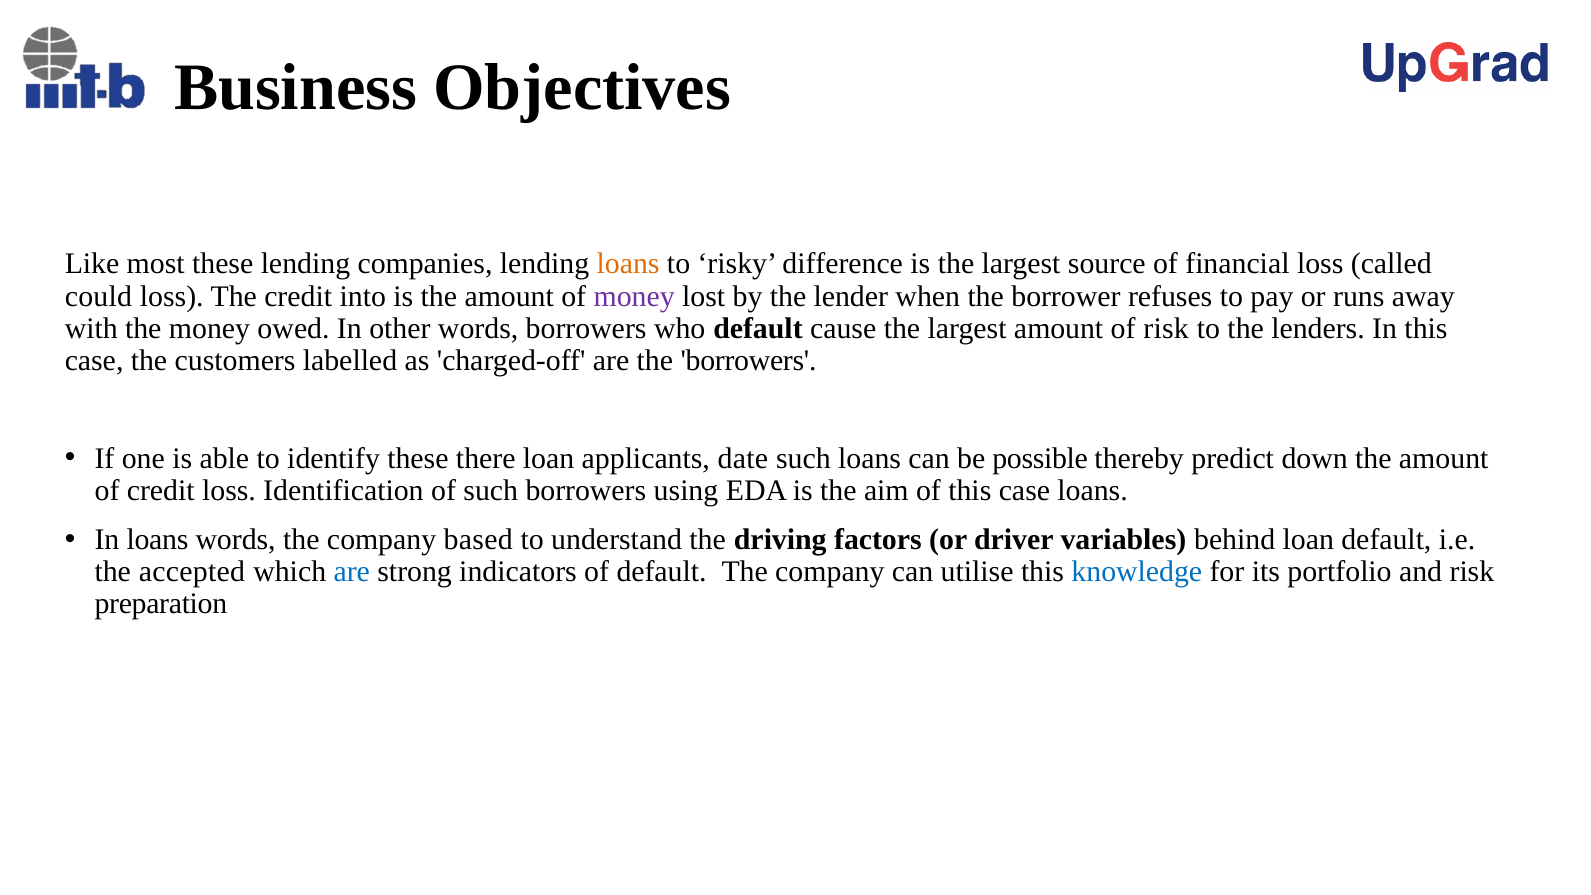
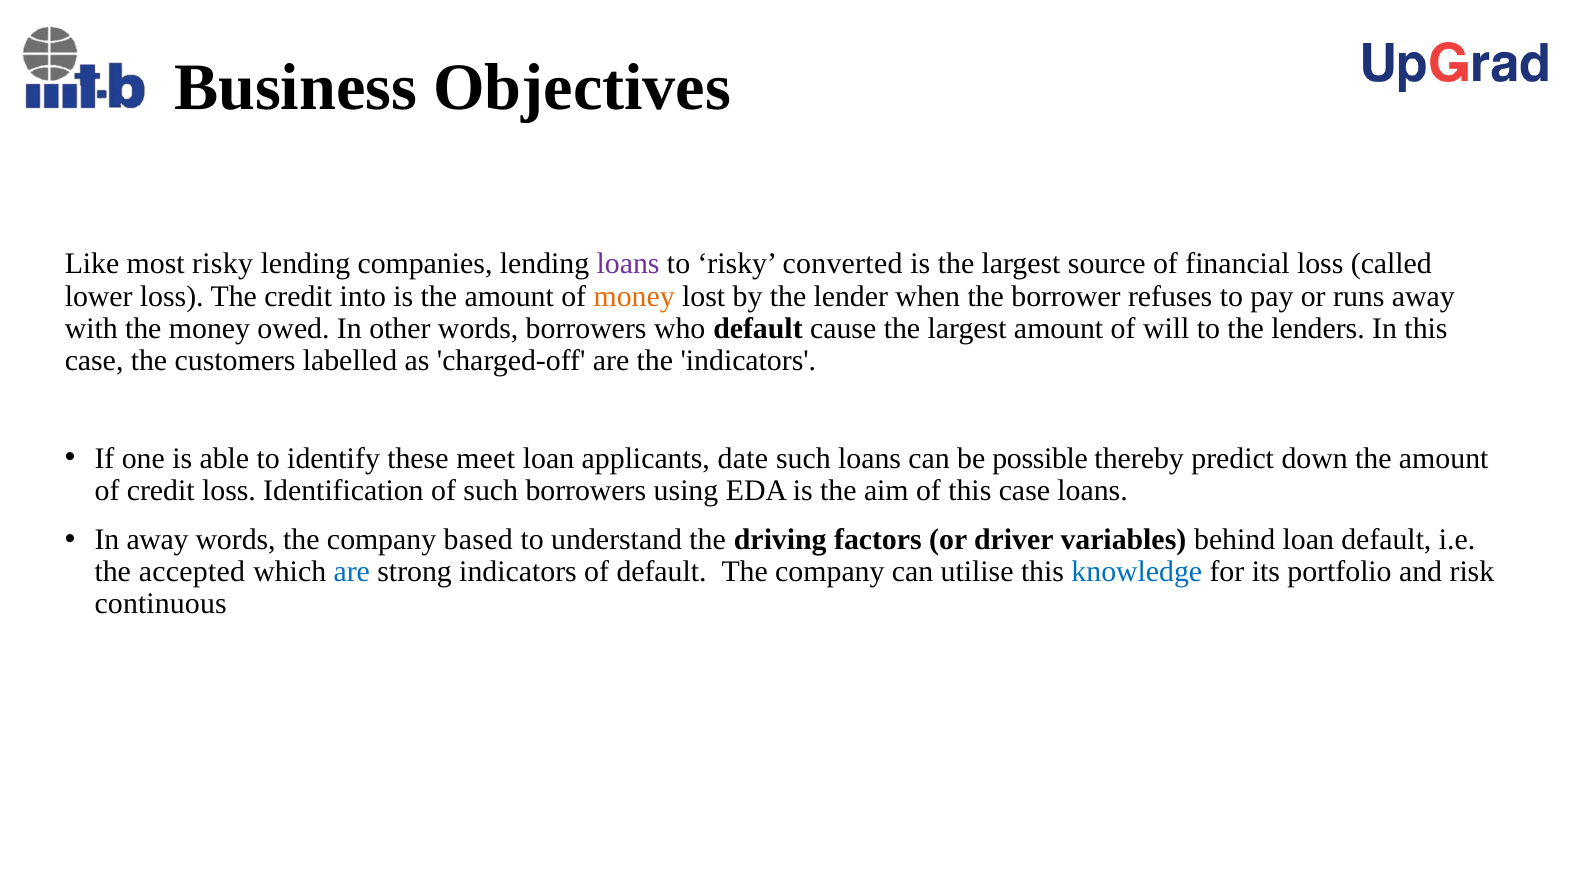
most these: these -> risky
loans at (628, 264) colour: orange -> purple
difference: difference -> converted
could: could -> lower
money at (634, 296) colour: purple -> orange
of risk: risk -> will
the borrowers: borrowers -> indicators
there: there -> meet
In loans: loans -> away
preparation: preparation -> continuous
